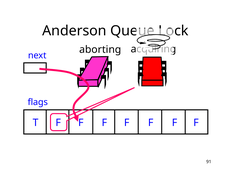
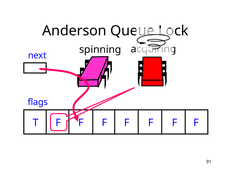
aborting: aborting -> spinning
